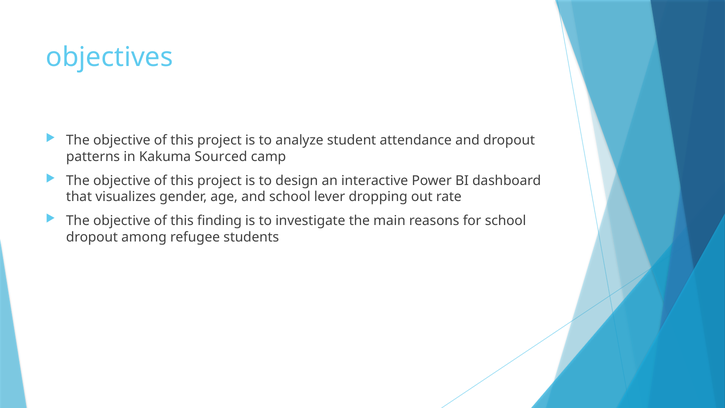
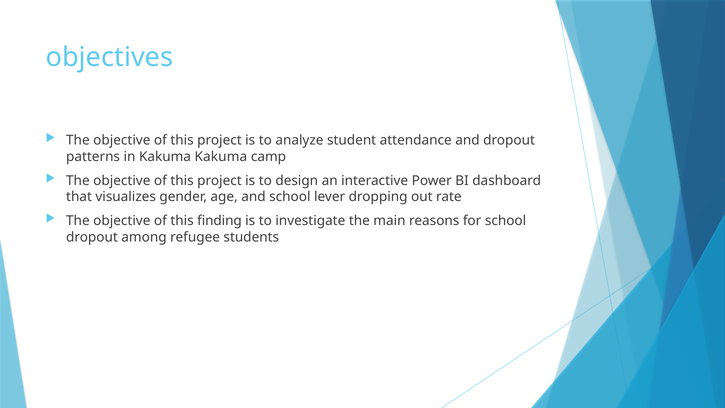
Kakuma Sourced: Sourced -> Kakuma
